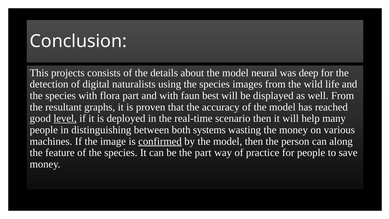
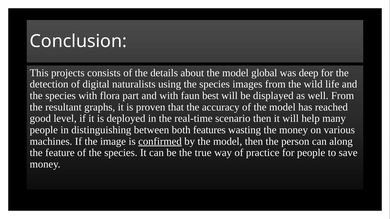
neural: neural -> global
level underline: present -> none
systems: systems -> features
the part: part -> true
